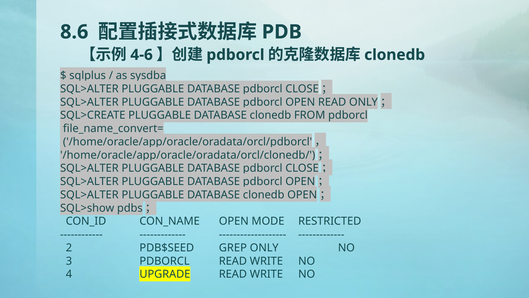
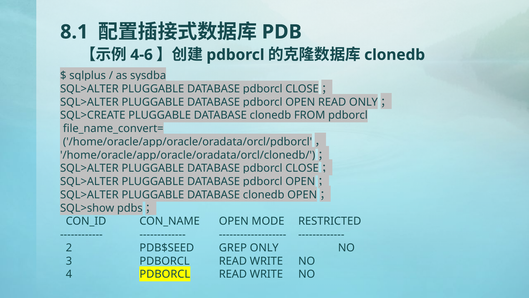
8.6: 8.6 -> 8.1
4 UPGRADE: UPGRADE -> PDBORCL
